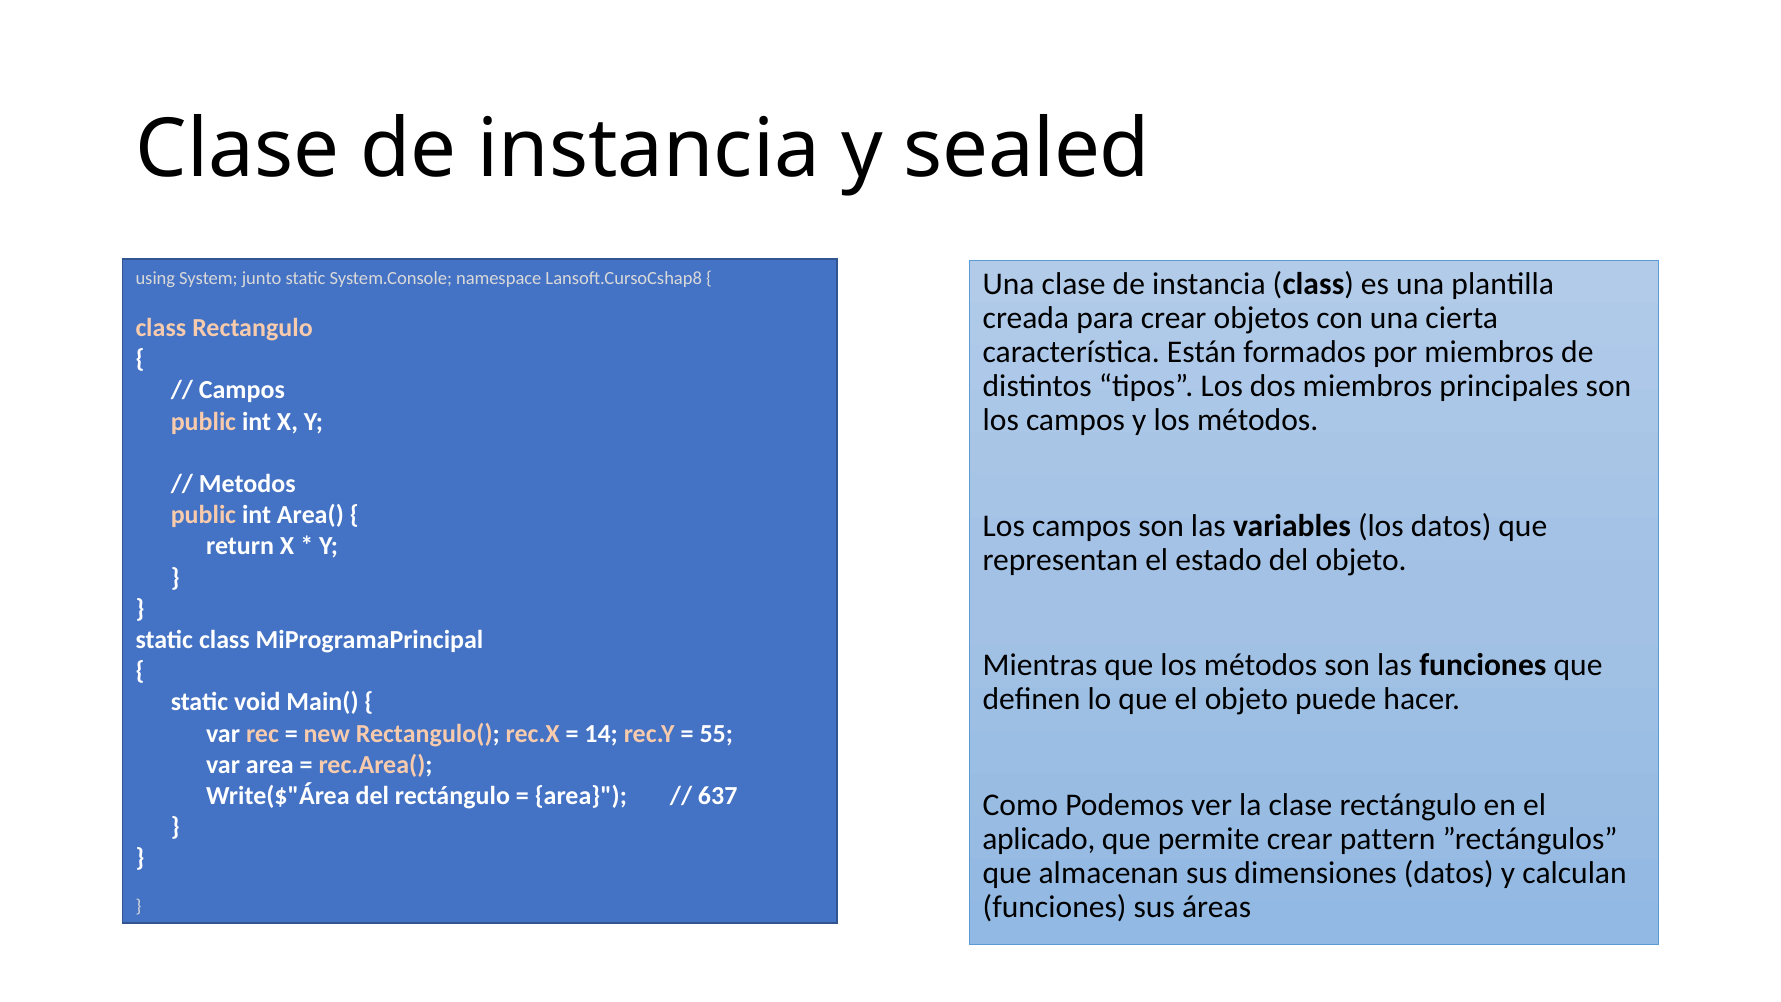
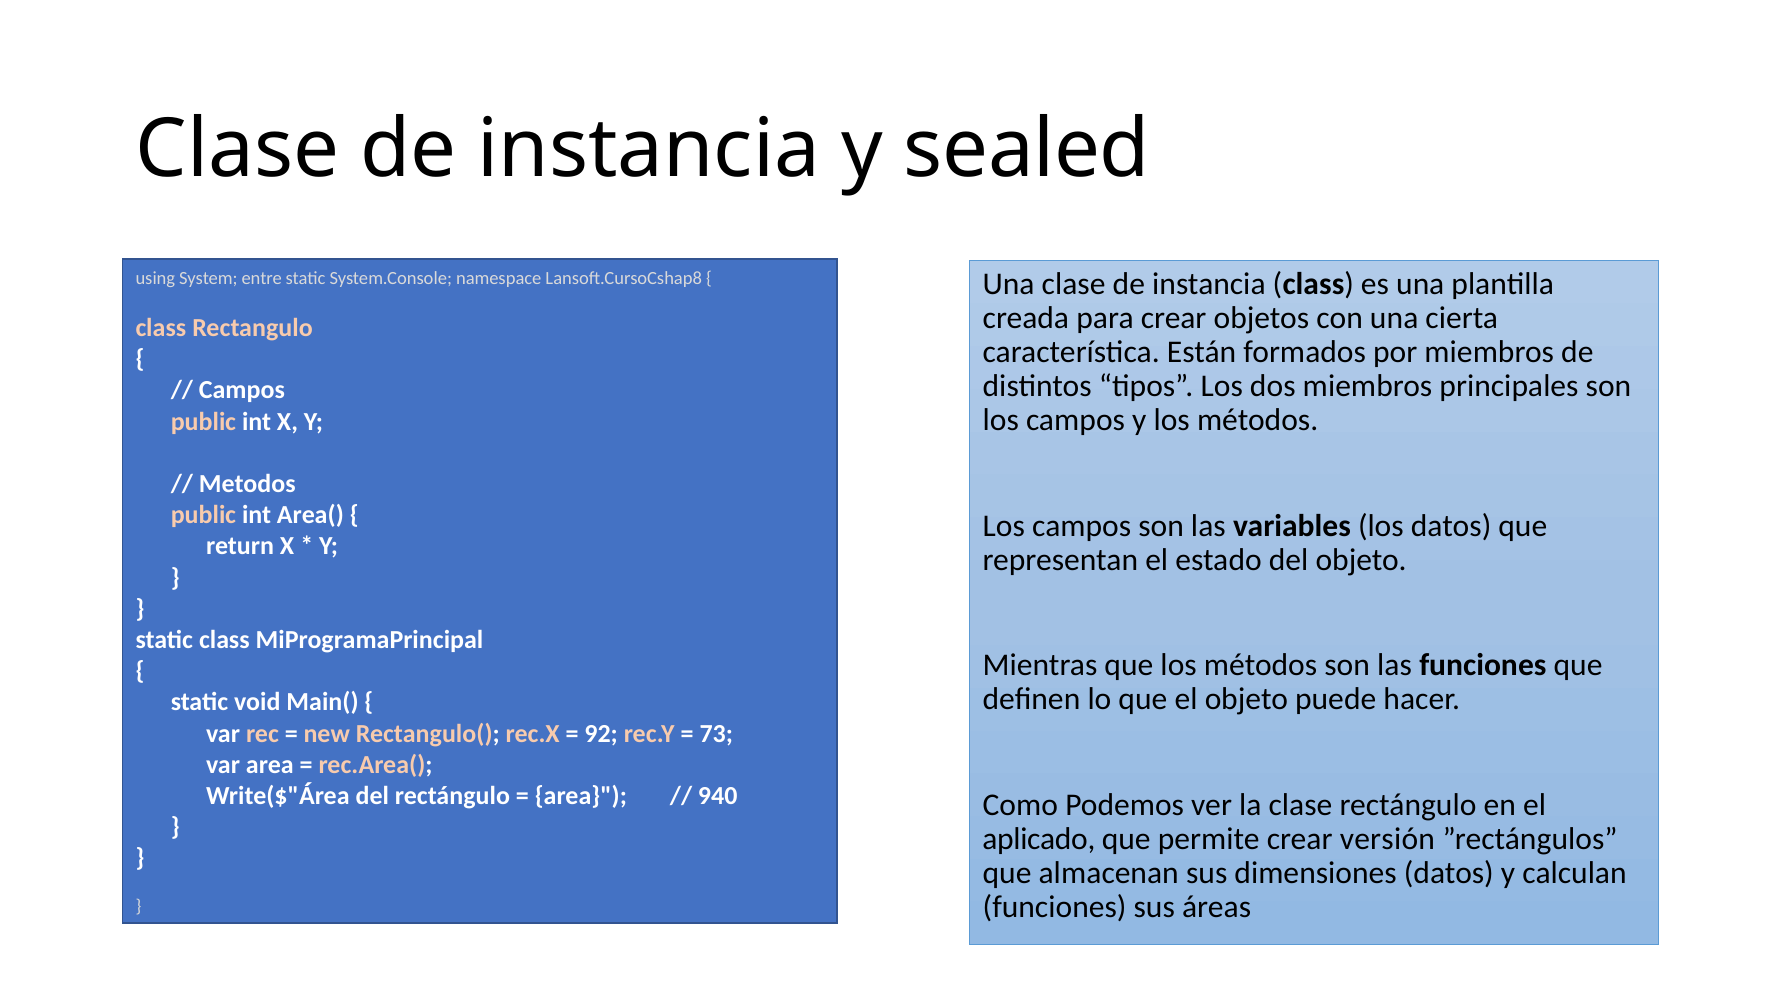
junto: junto -> entre
14: 14 -> 92
55: 55 -> 73
637: 637 -> 940
pattern: pattern -> versión
